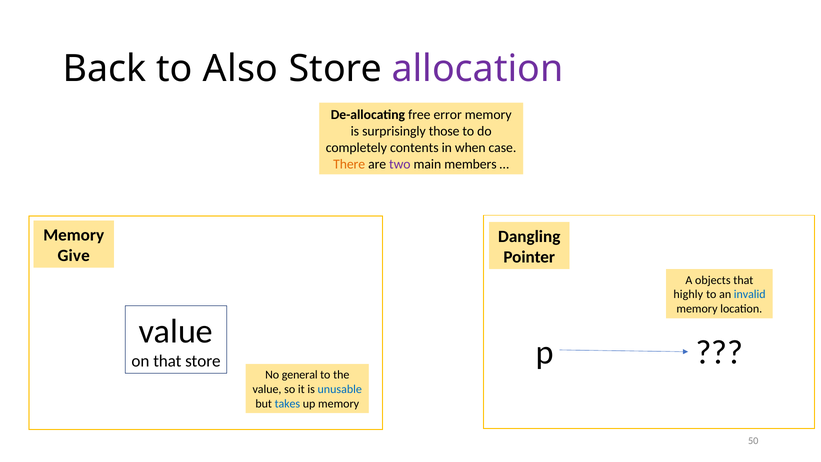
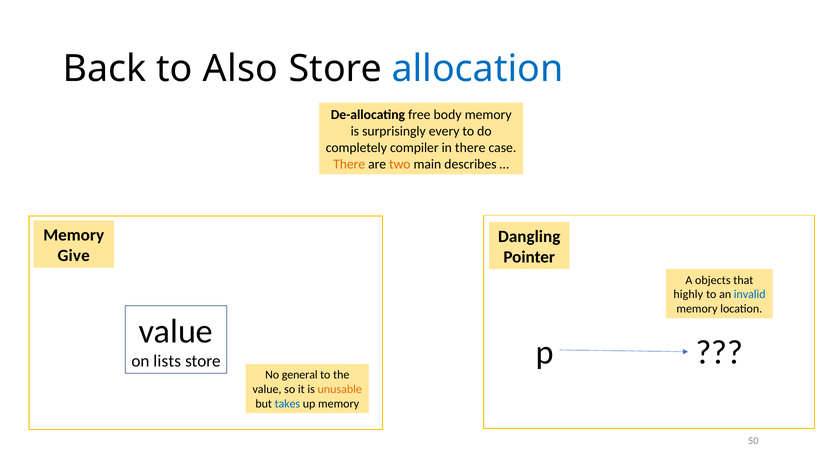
allocation colour: purple -> blue
error: error -> body
those: those -> every
contents: contents -> compiler
in when: when -> there
two colour: purple -> orange
members: members -> describes
on that: that -> lists
unusable colour: blue -> orange
